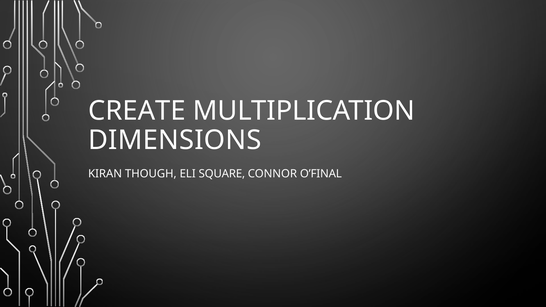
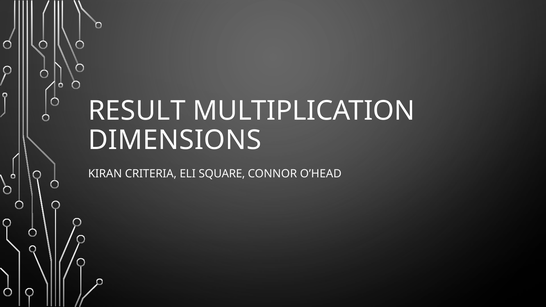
CREATE: CREATE -> RESULT
THOUGH: THOUGH -> CRITERIA
O’FINAL: O’FINAL -> O’HEAD
